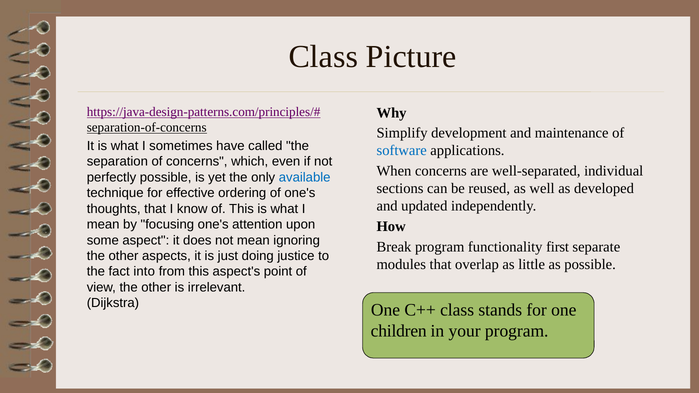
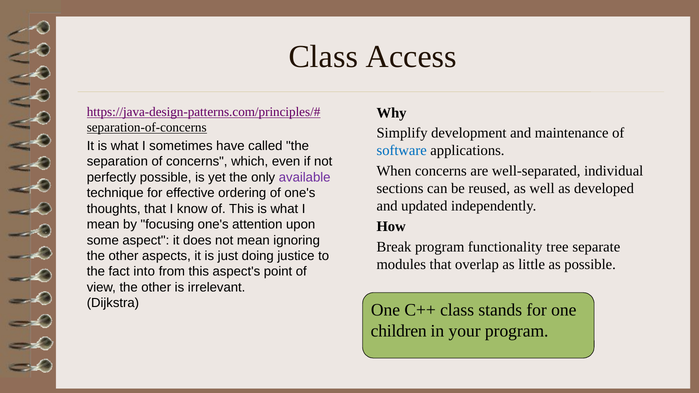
Picture: Picture -> Access
available colour: blue -> purple
first: first -> tree
